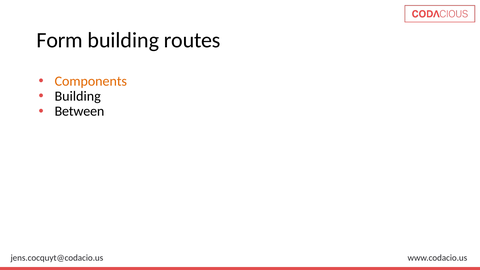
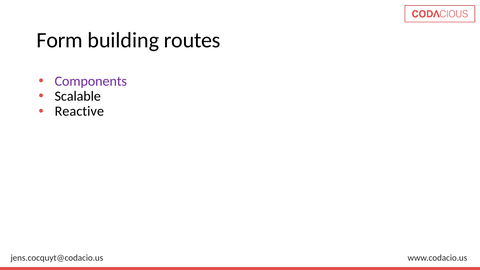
Components colour: orange -> purple
Building at (78, 96): Building -> Scalable
Between: Between -> Reactive
